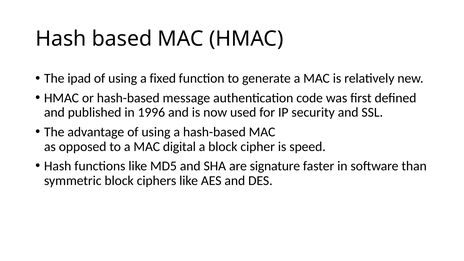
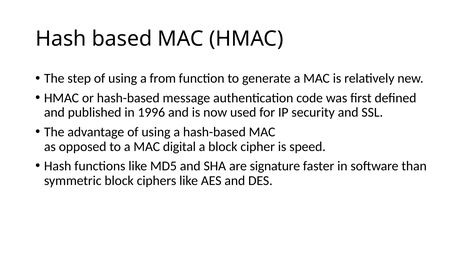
ipad: ipad -> step
fixed: fixed -> from
